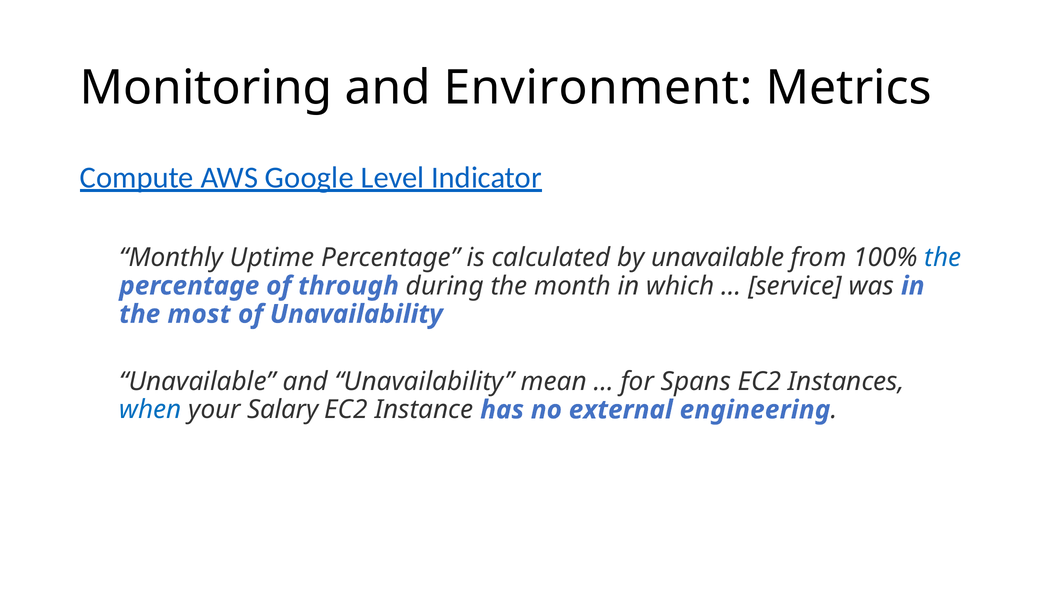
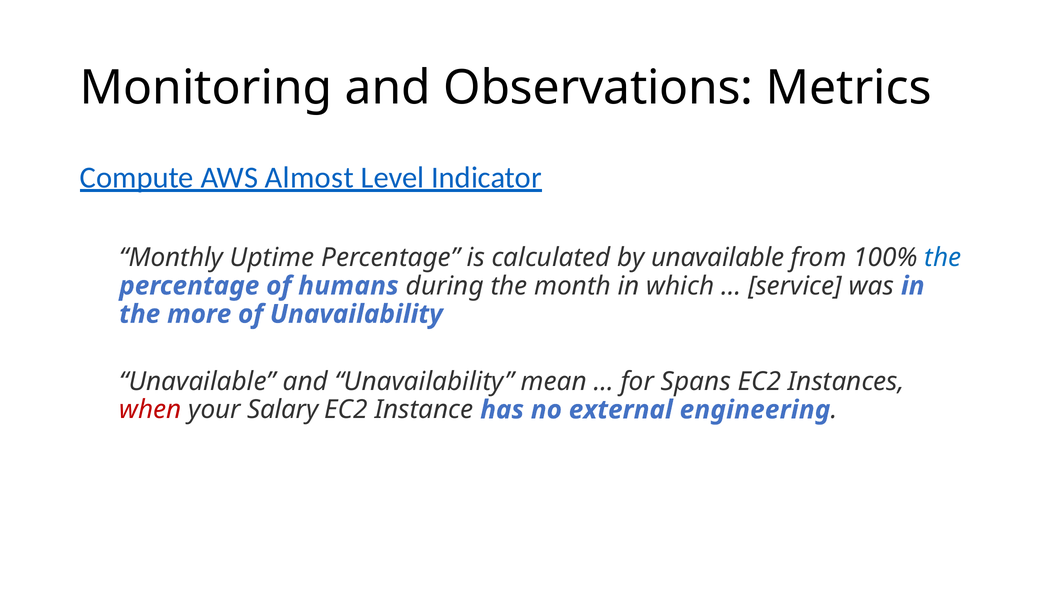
Environment: Environment -> Observations
Google: Google -> Almost
through: through -> humans
most: most -> more
when colour: blue -> red
